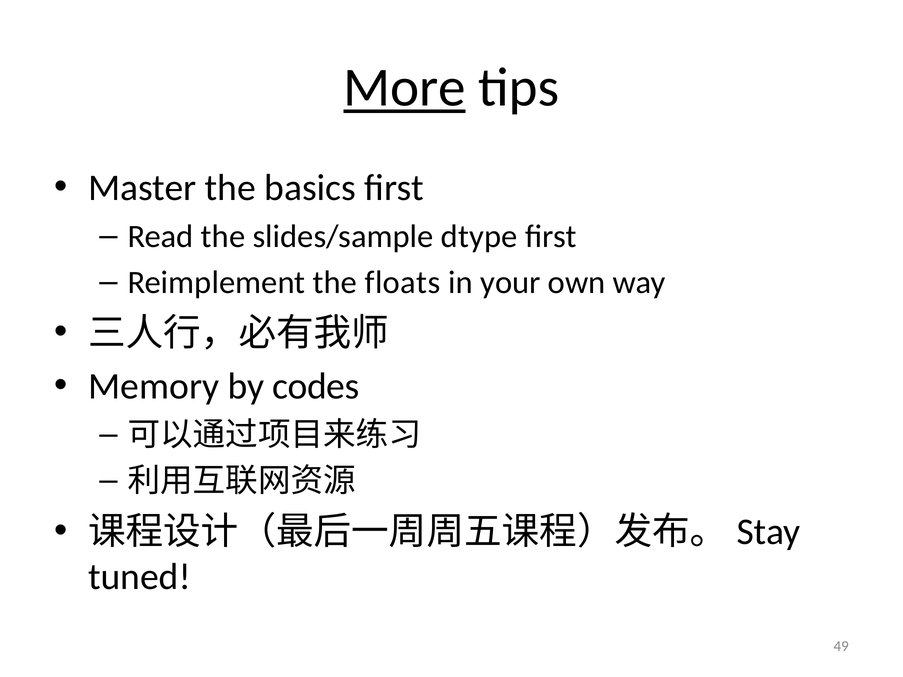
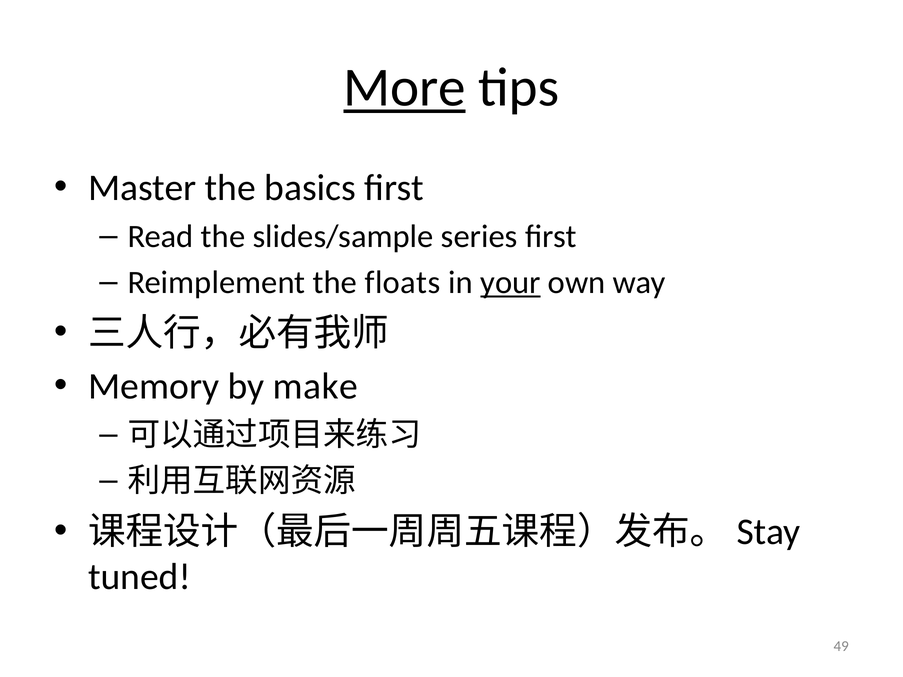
dtype: dtype -> series
your underline: none -> present
codes: codes -> make
